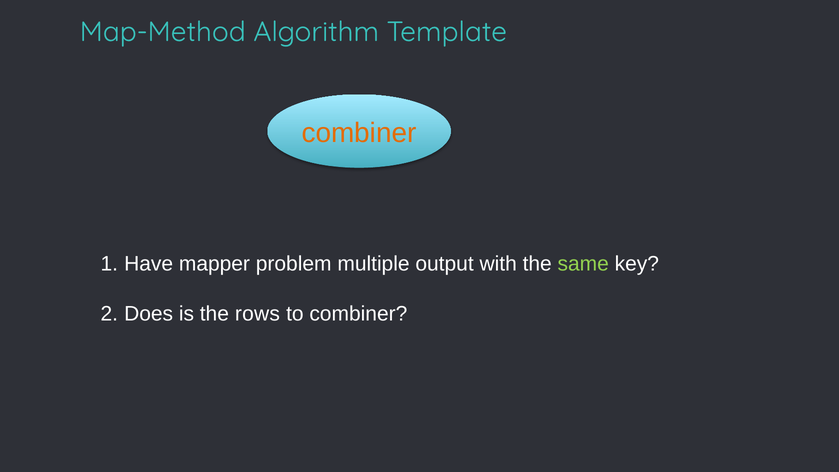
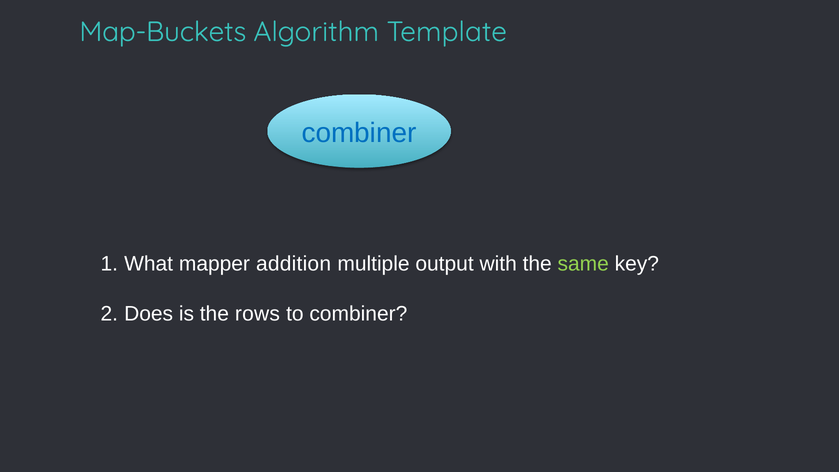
Map-Method: Map-Method -> Map-Buckets
combiner at (359, 133) colour: orange -> blue
Have: Have -> What
problem: problem -> addition
